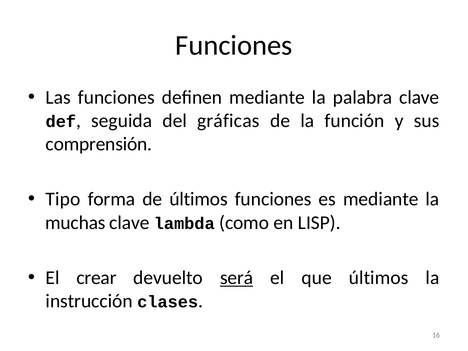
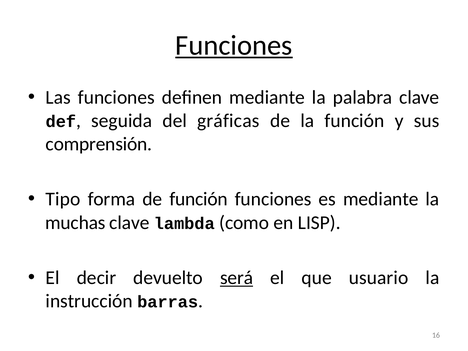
Funciones at (234, 45) underline: none -> present
de últimos: últimos -> función
crear: crear -> decir
que últimos: últimos -> usuario
clases: clases -> barras
